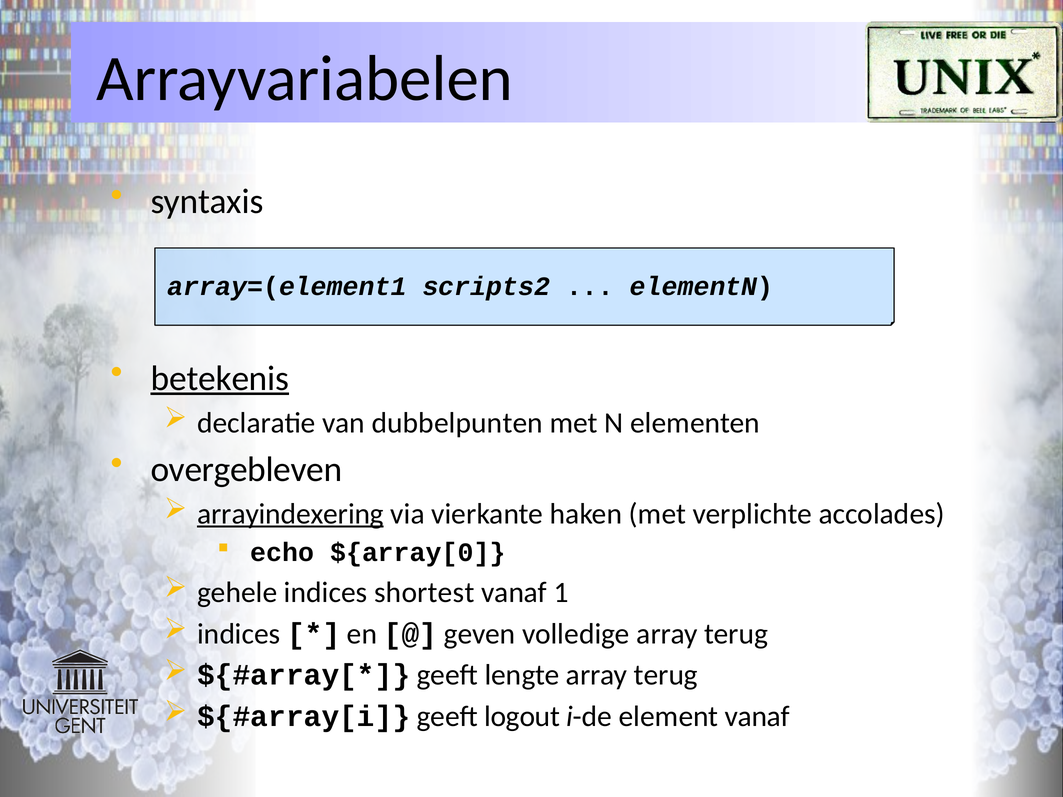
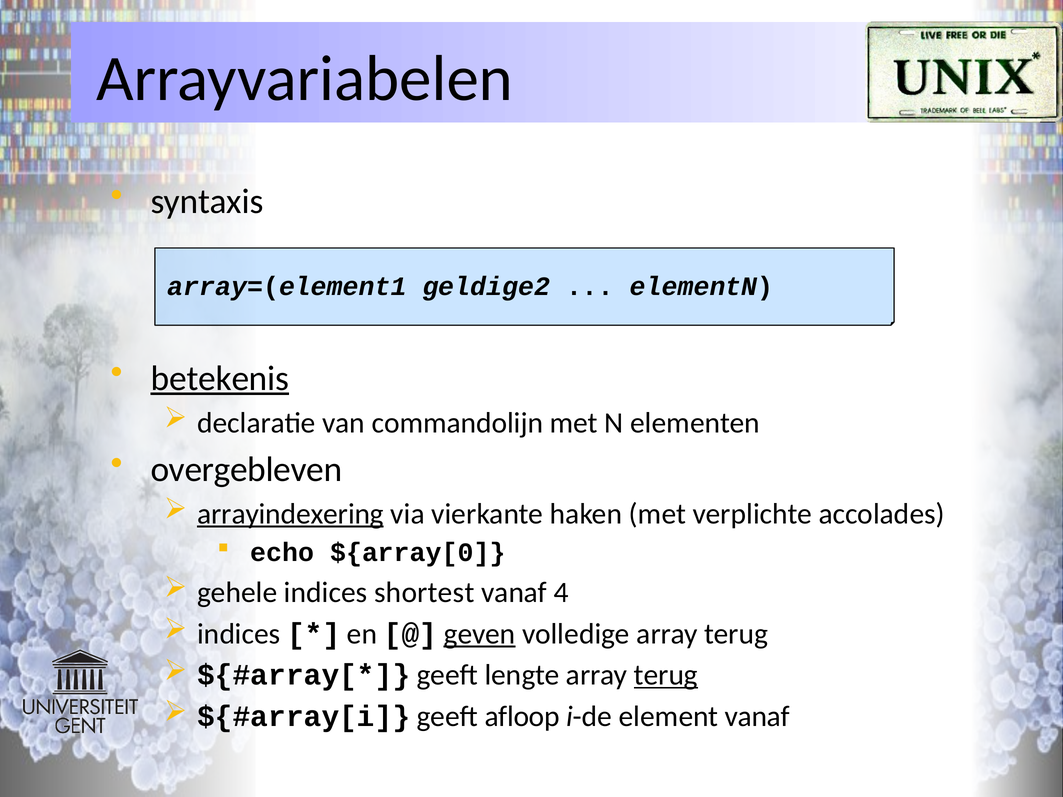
scripts2: scripts2 -> geldige2
dubbelpunten: dubbelpunten -> commandolijn
1: 1 -> 4
geven underline: none -> present
terug at (666, 675) underline: none -> present
logout: logout -> afloop
